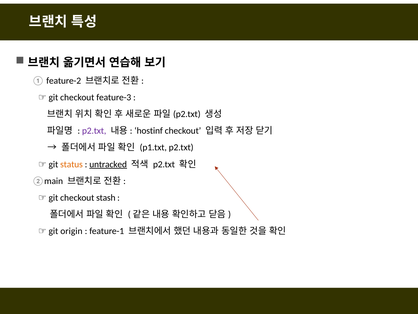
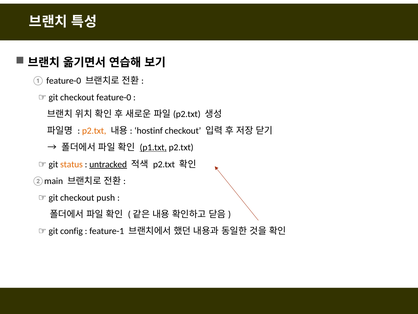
feature-2 at (64, 80): feature-2 -> feature-0
checkout feature-3: feature-3 -> feature-0
p2.txt at (94, 131) colour: purple -> orange
p1.txt underline: none -> present
stash: stash -> push
origin: origin -> config
